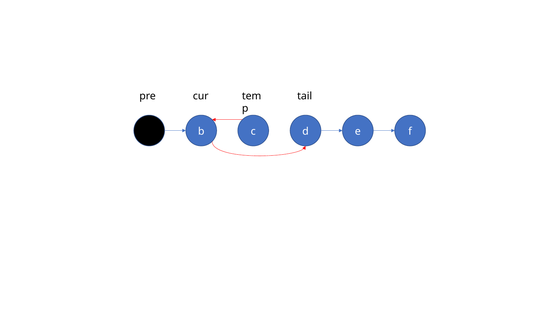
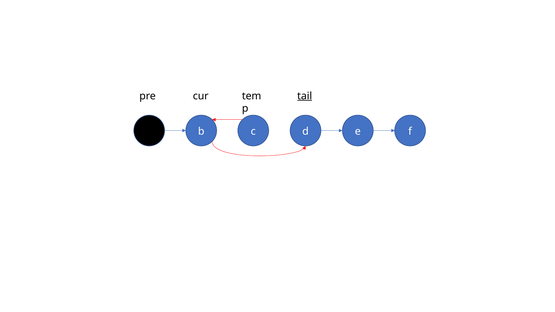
tail underline: none -> present
